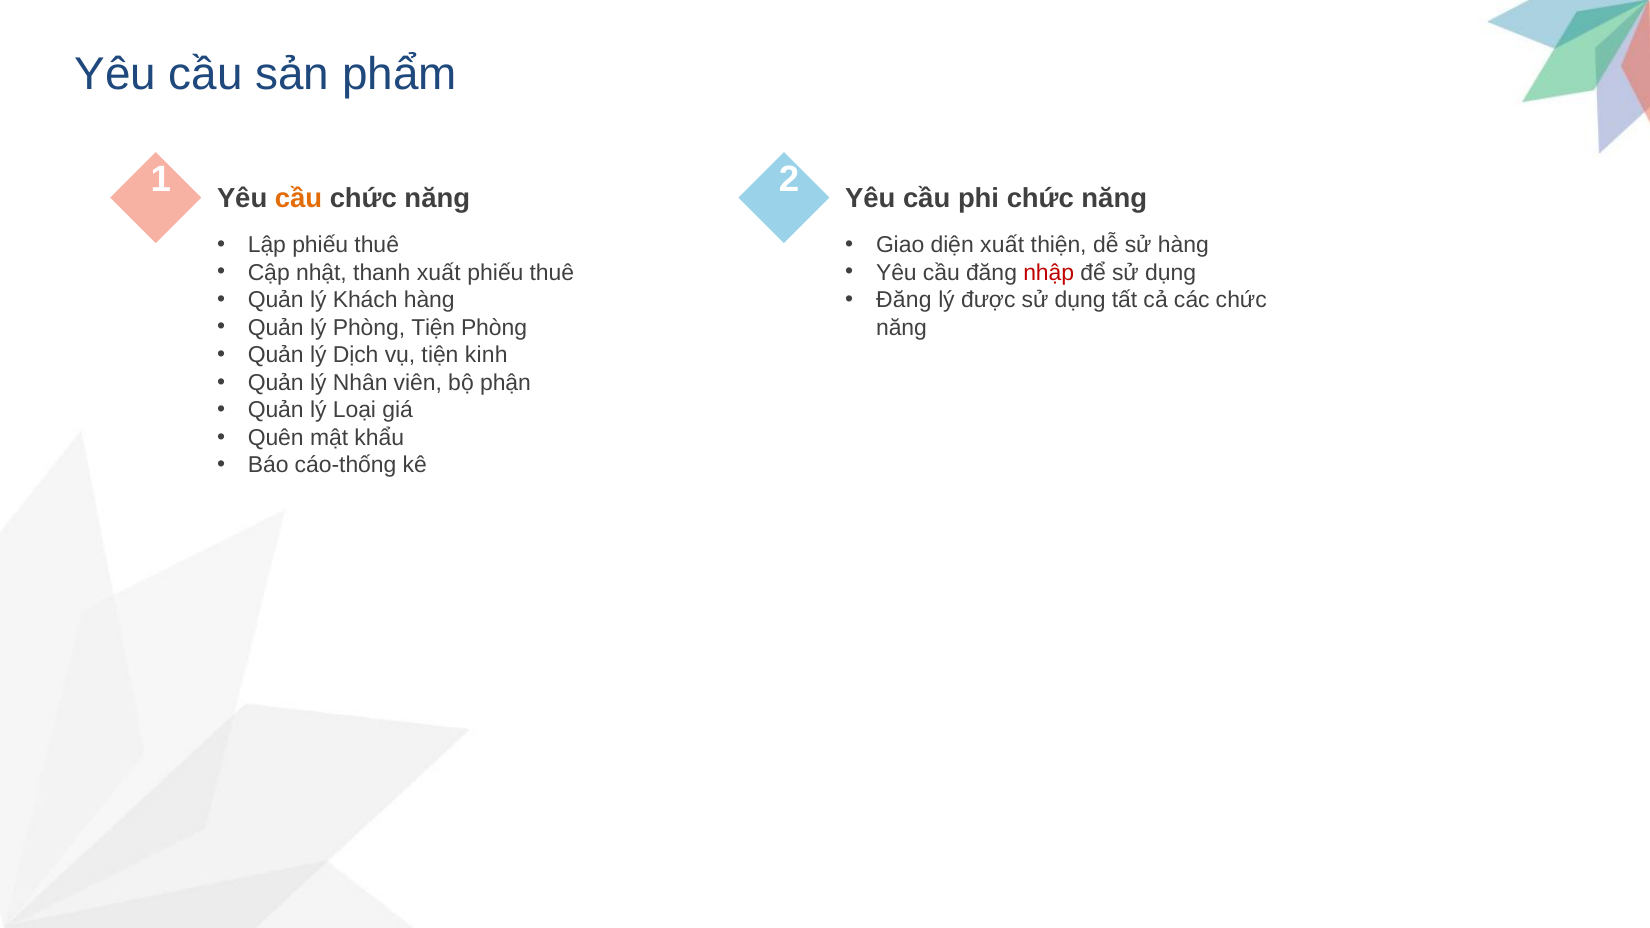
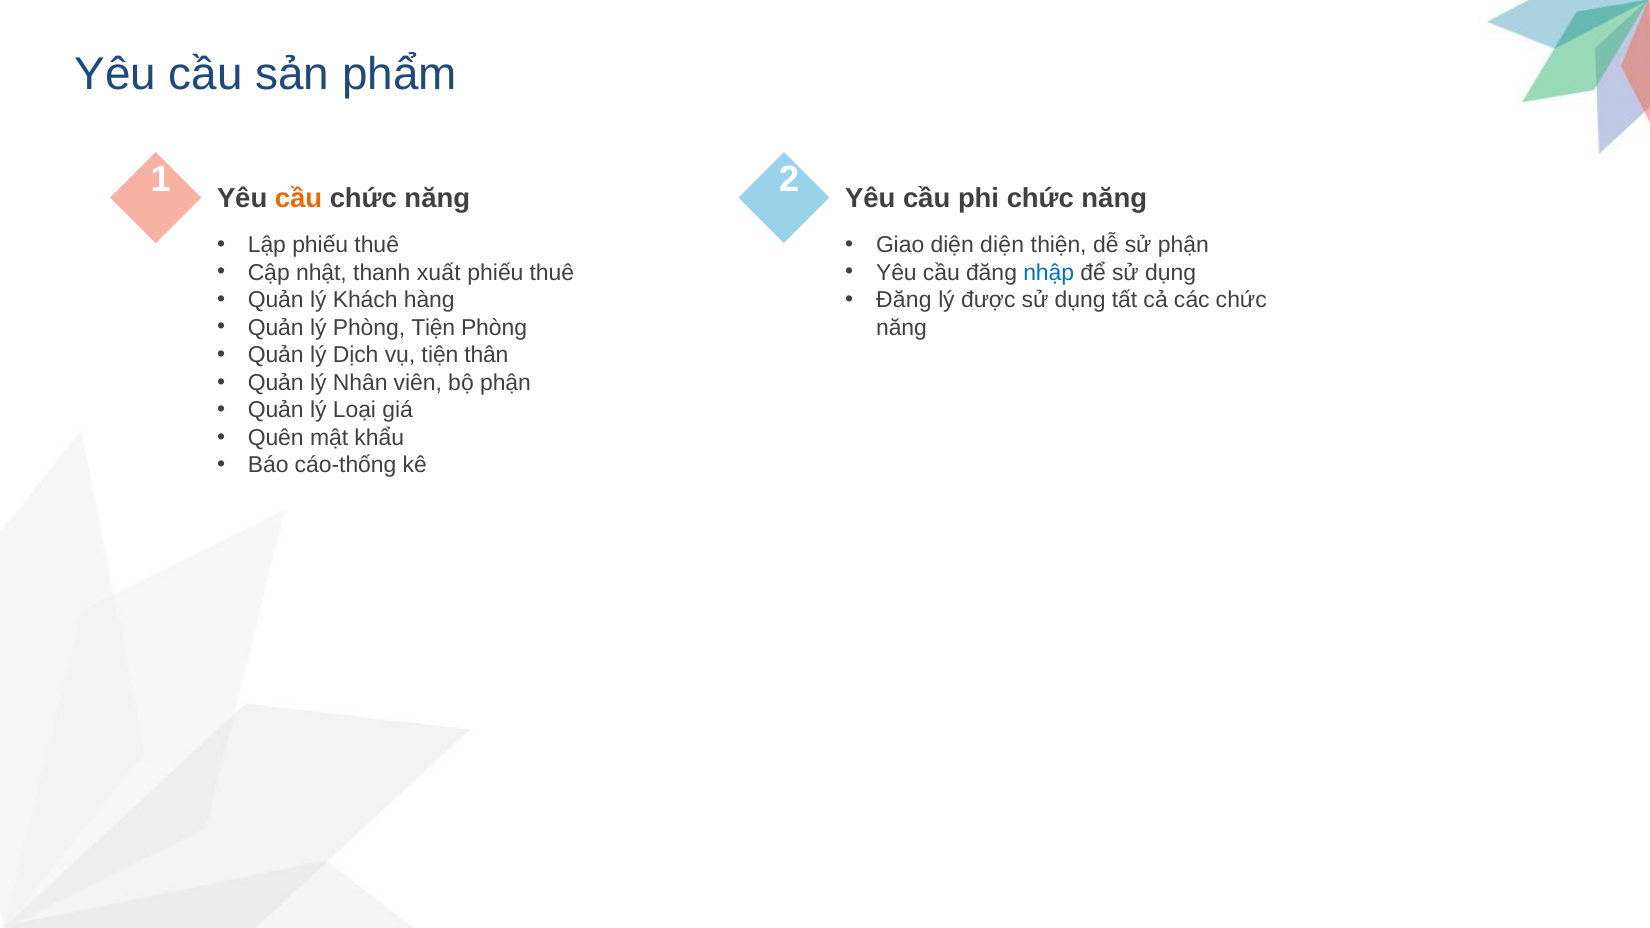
diện xuất: xuất -> diện
sử hàng: hàng -> phận
nhập colour: red -> blue
kinh: kinh -> thân
